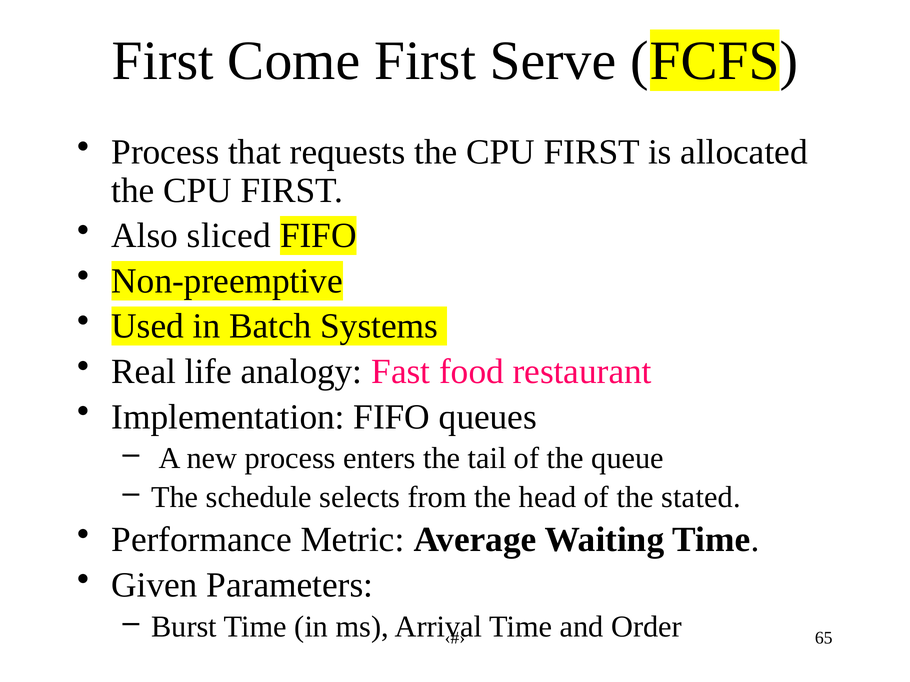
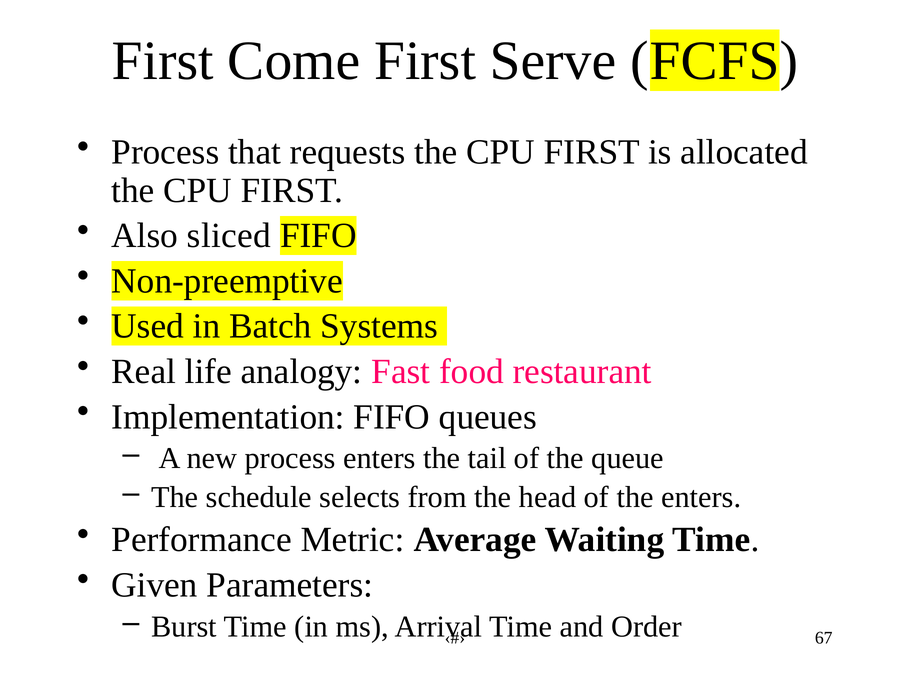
the stated: stated -> enters
65: 65 -> 67
